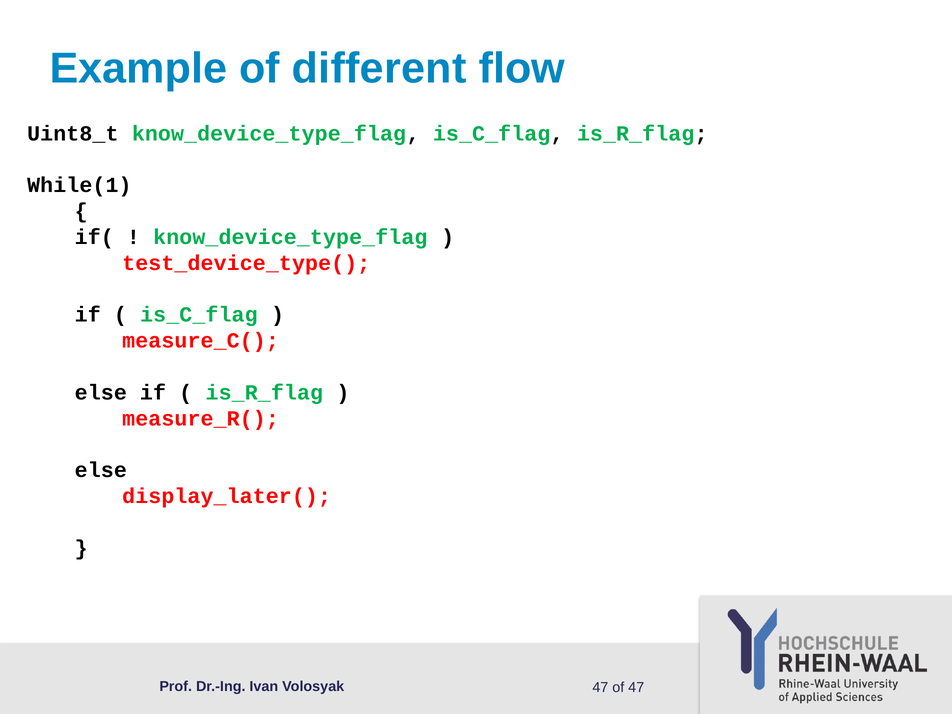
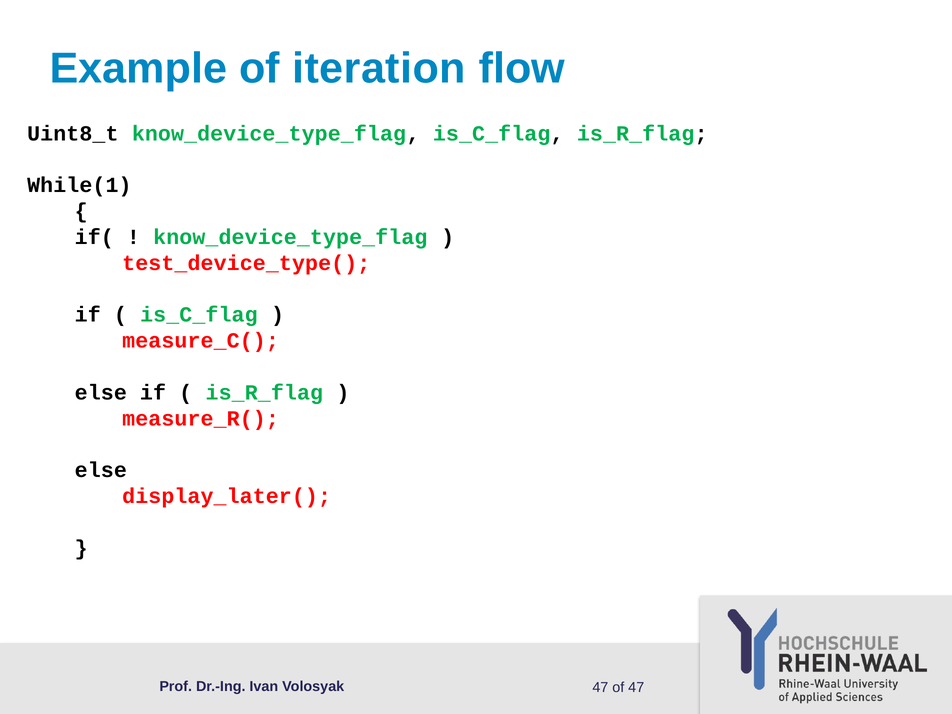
different: different -> iteration
